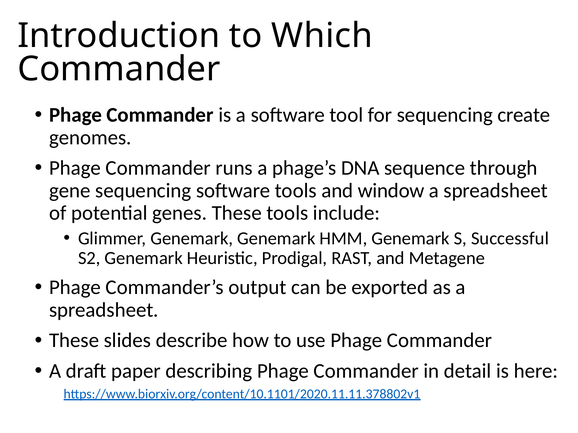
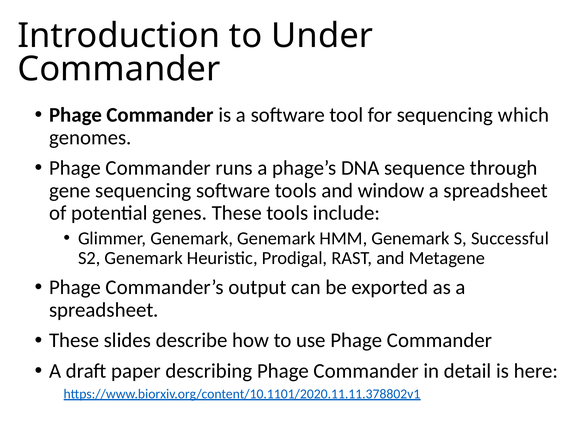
Which: Which -> Under
create: create -> which
